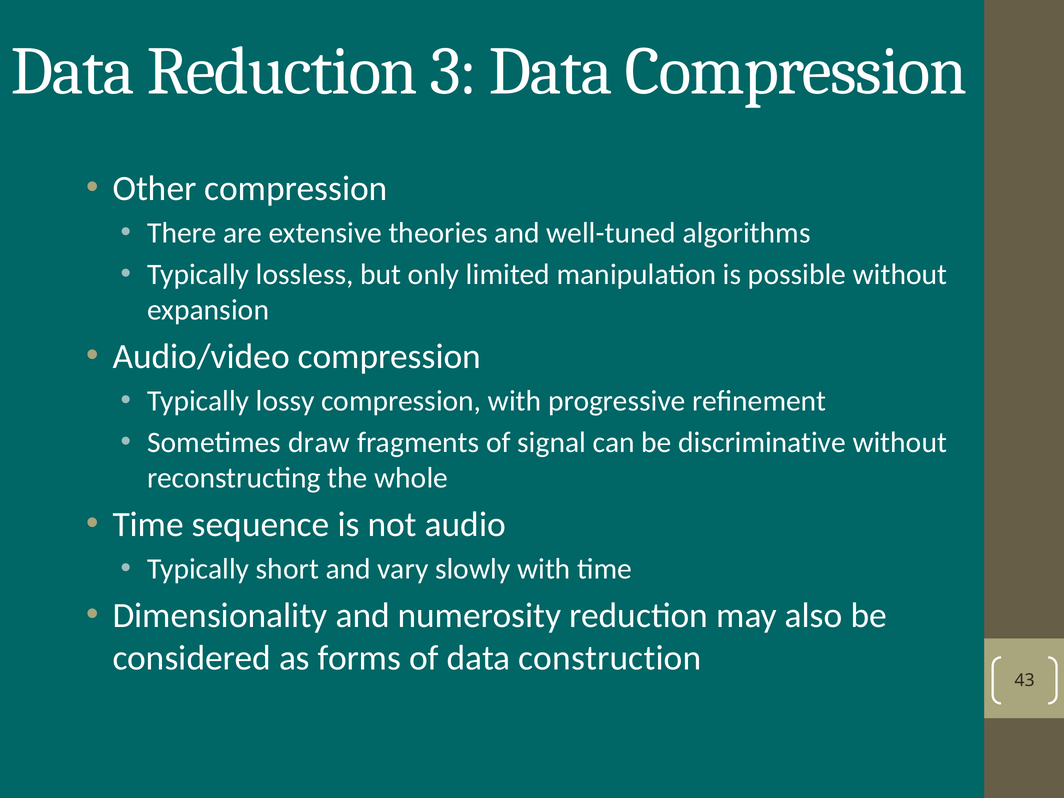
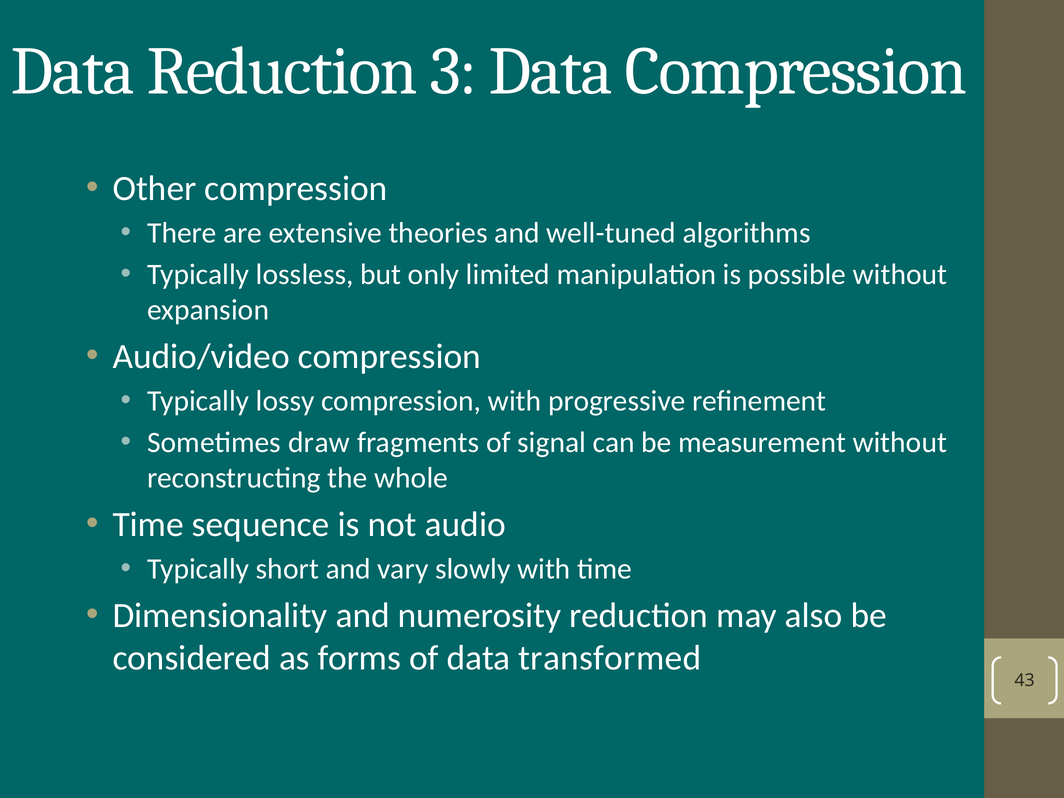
discriminative: discriminative -> measurement
construction: construction -> transformed
